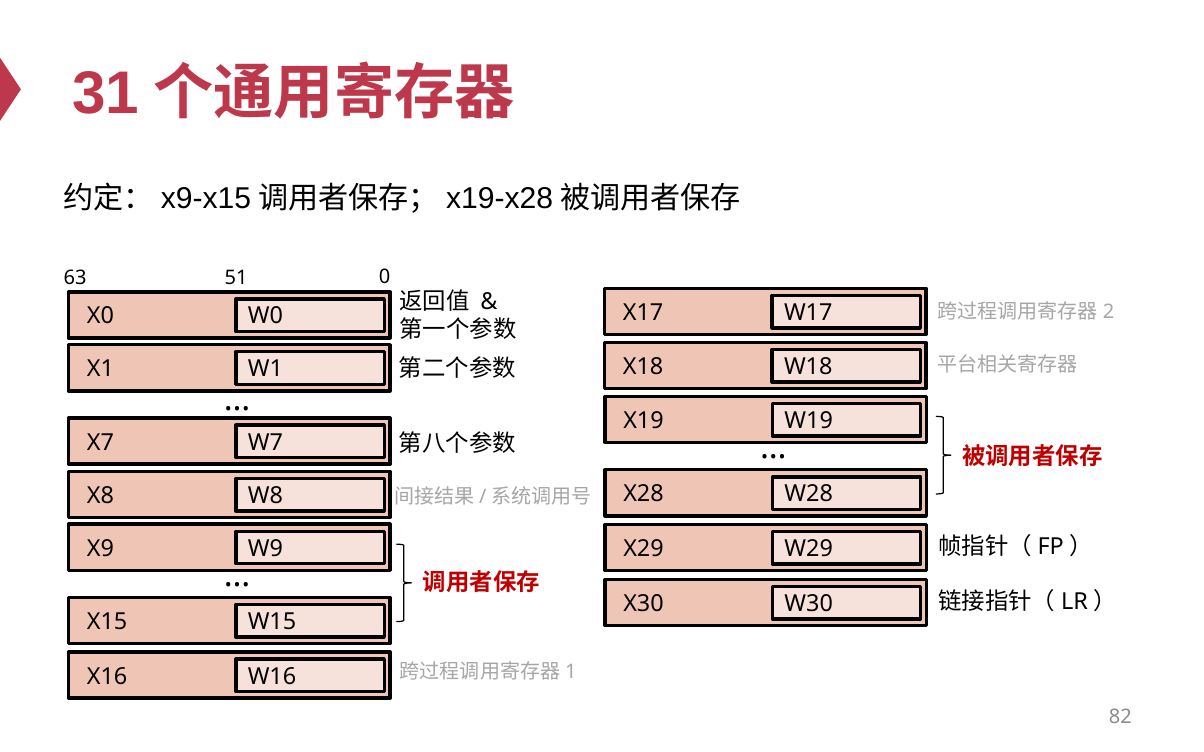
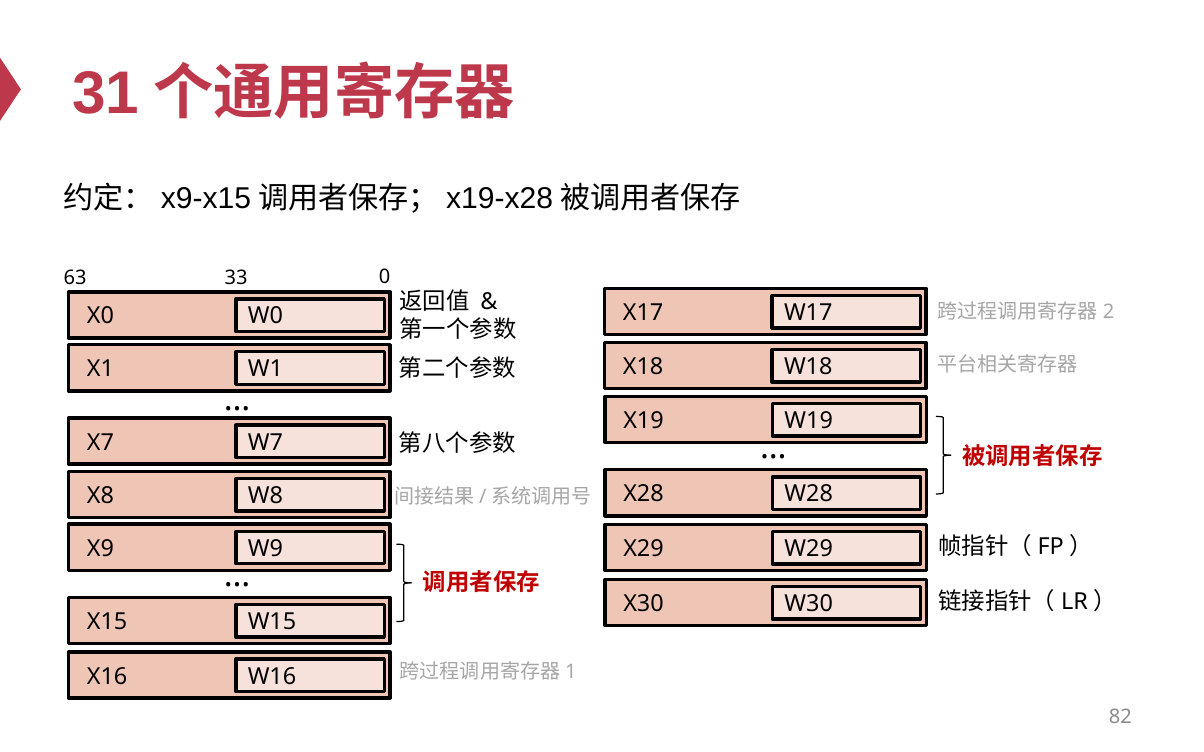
51: 51 -> 33
